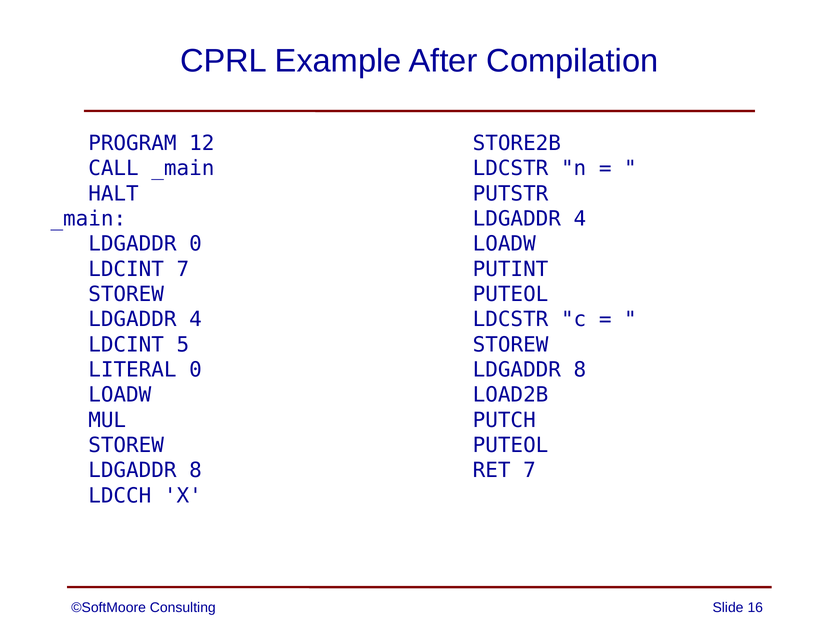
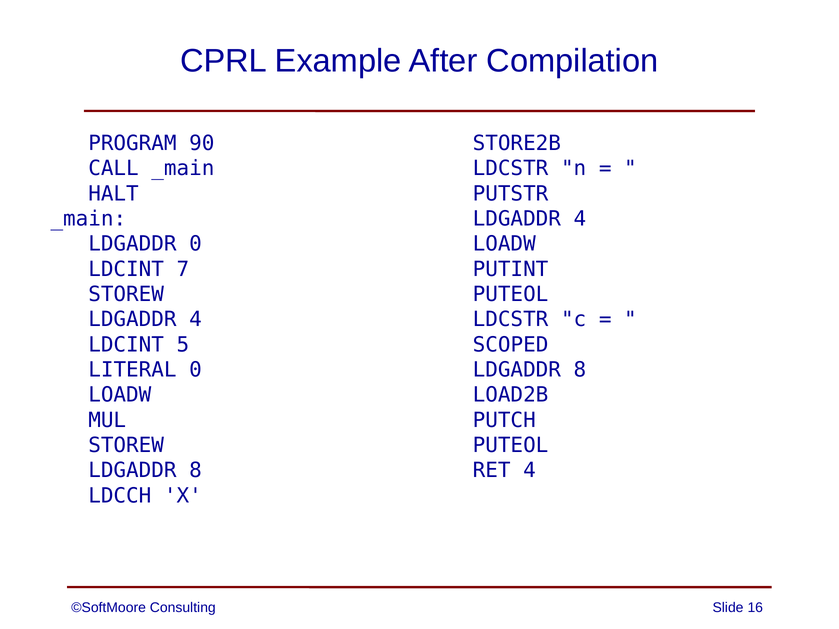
12: 12 -> 90
STOREW at (511, 345): STOREW -> SCOPED
RET 7: 7 -> 4
